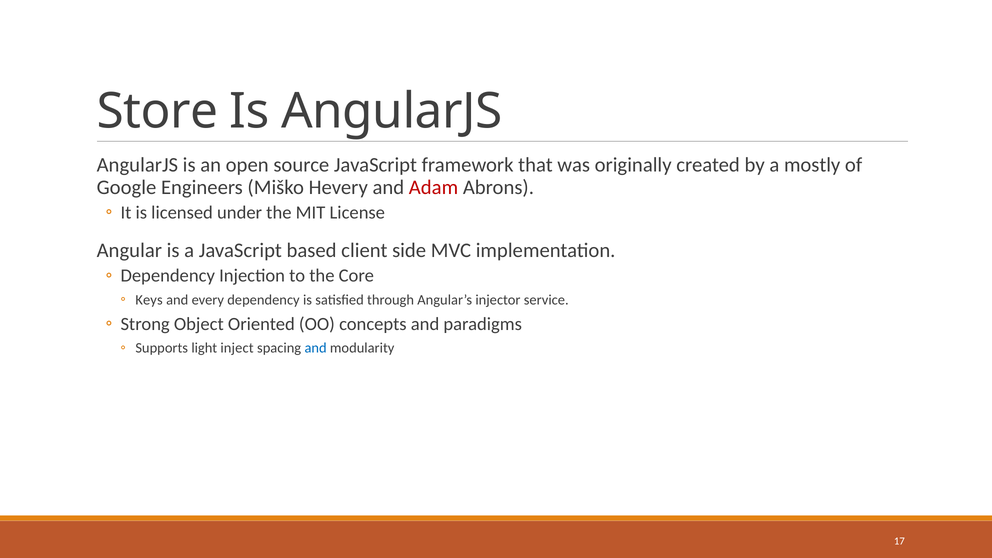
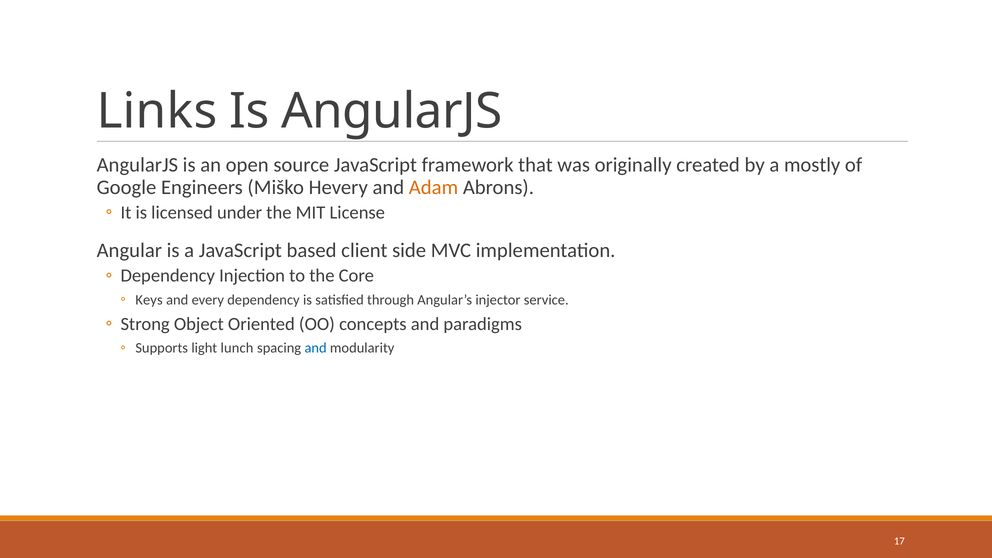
Store: Store -> Links
Adam colour: red -> orange
inject: inject -> lunch
